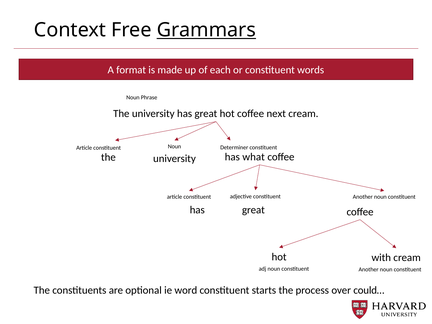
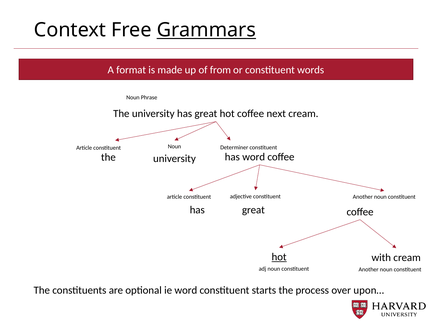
each: each -> from
has what: what -> word
hot at (279, 257) underline: none -> present
could…: could… -> upon…
